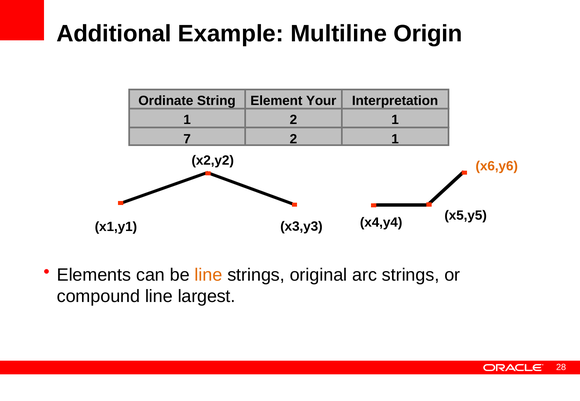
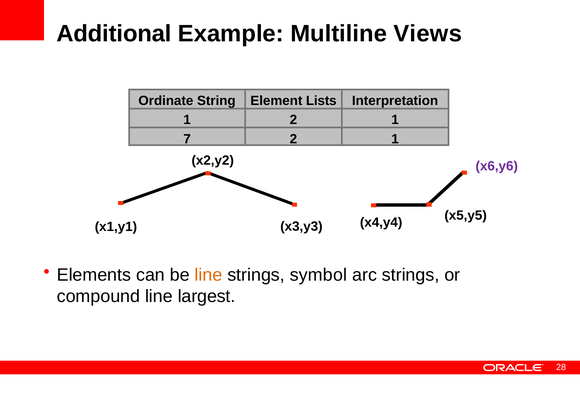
Origin: Origin -> Views
Your: Your -> Lists
x6,y6 colour: orange -> purple
original: original -> symbol
